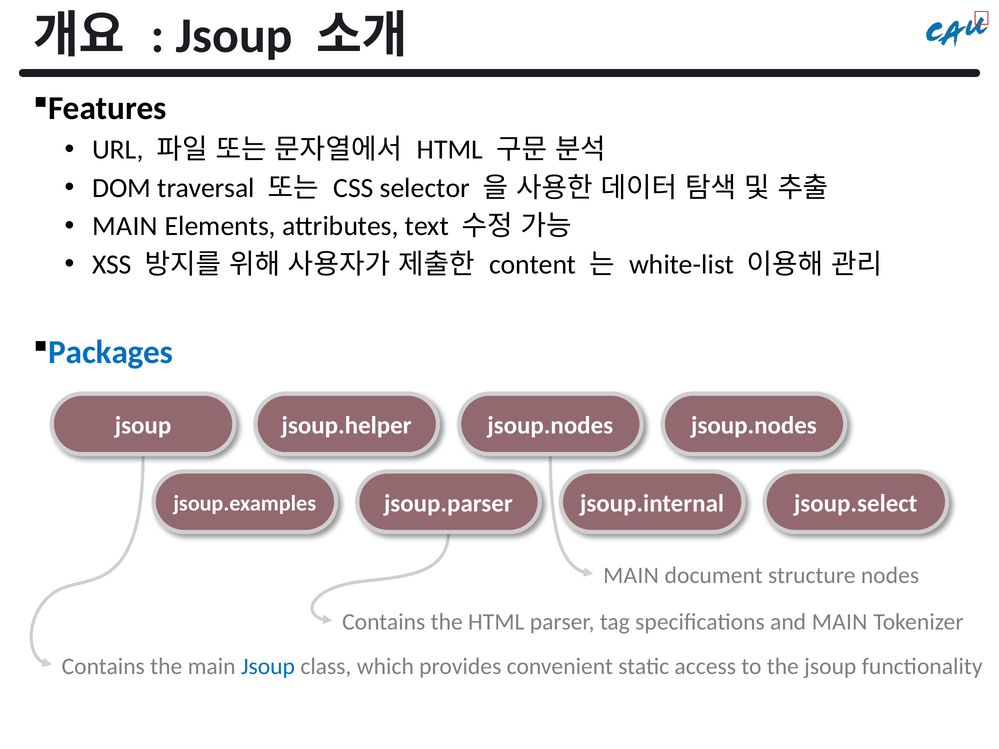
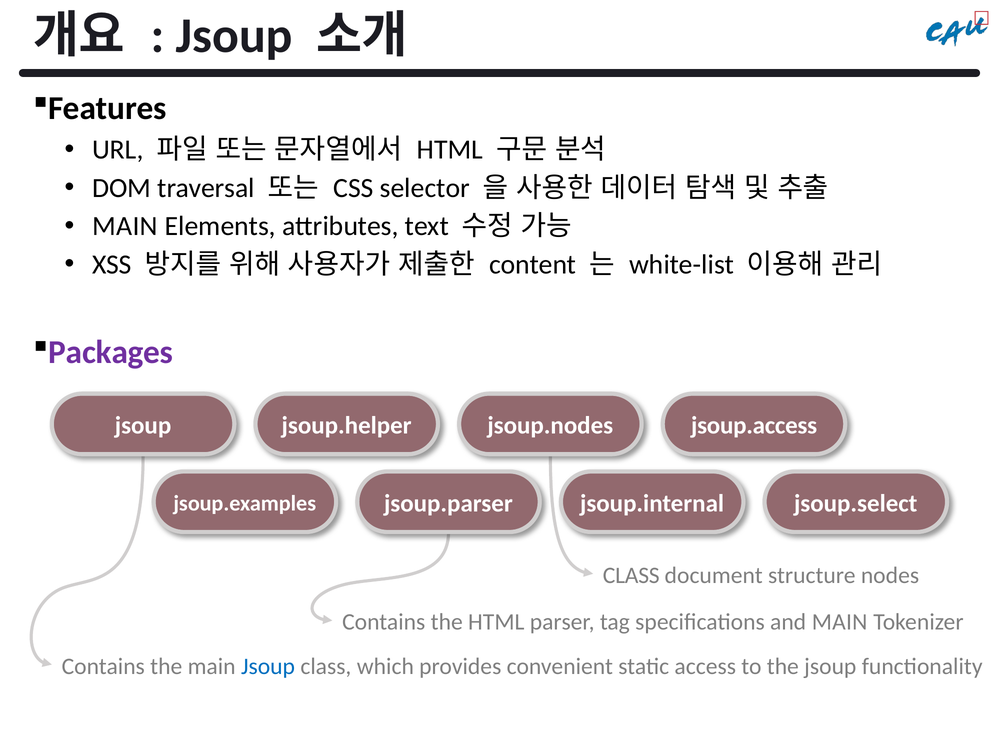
Packages colour: blue -> purple
jsoup.nodes at (754, 426): jsoup.nodes -> jsoup.access
MAIN at (631, 576): MAIN -> CLASS
